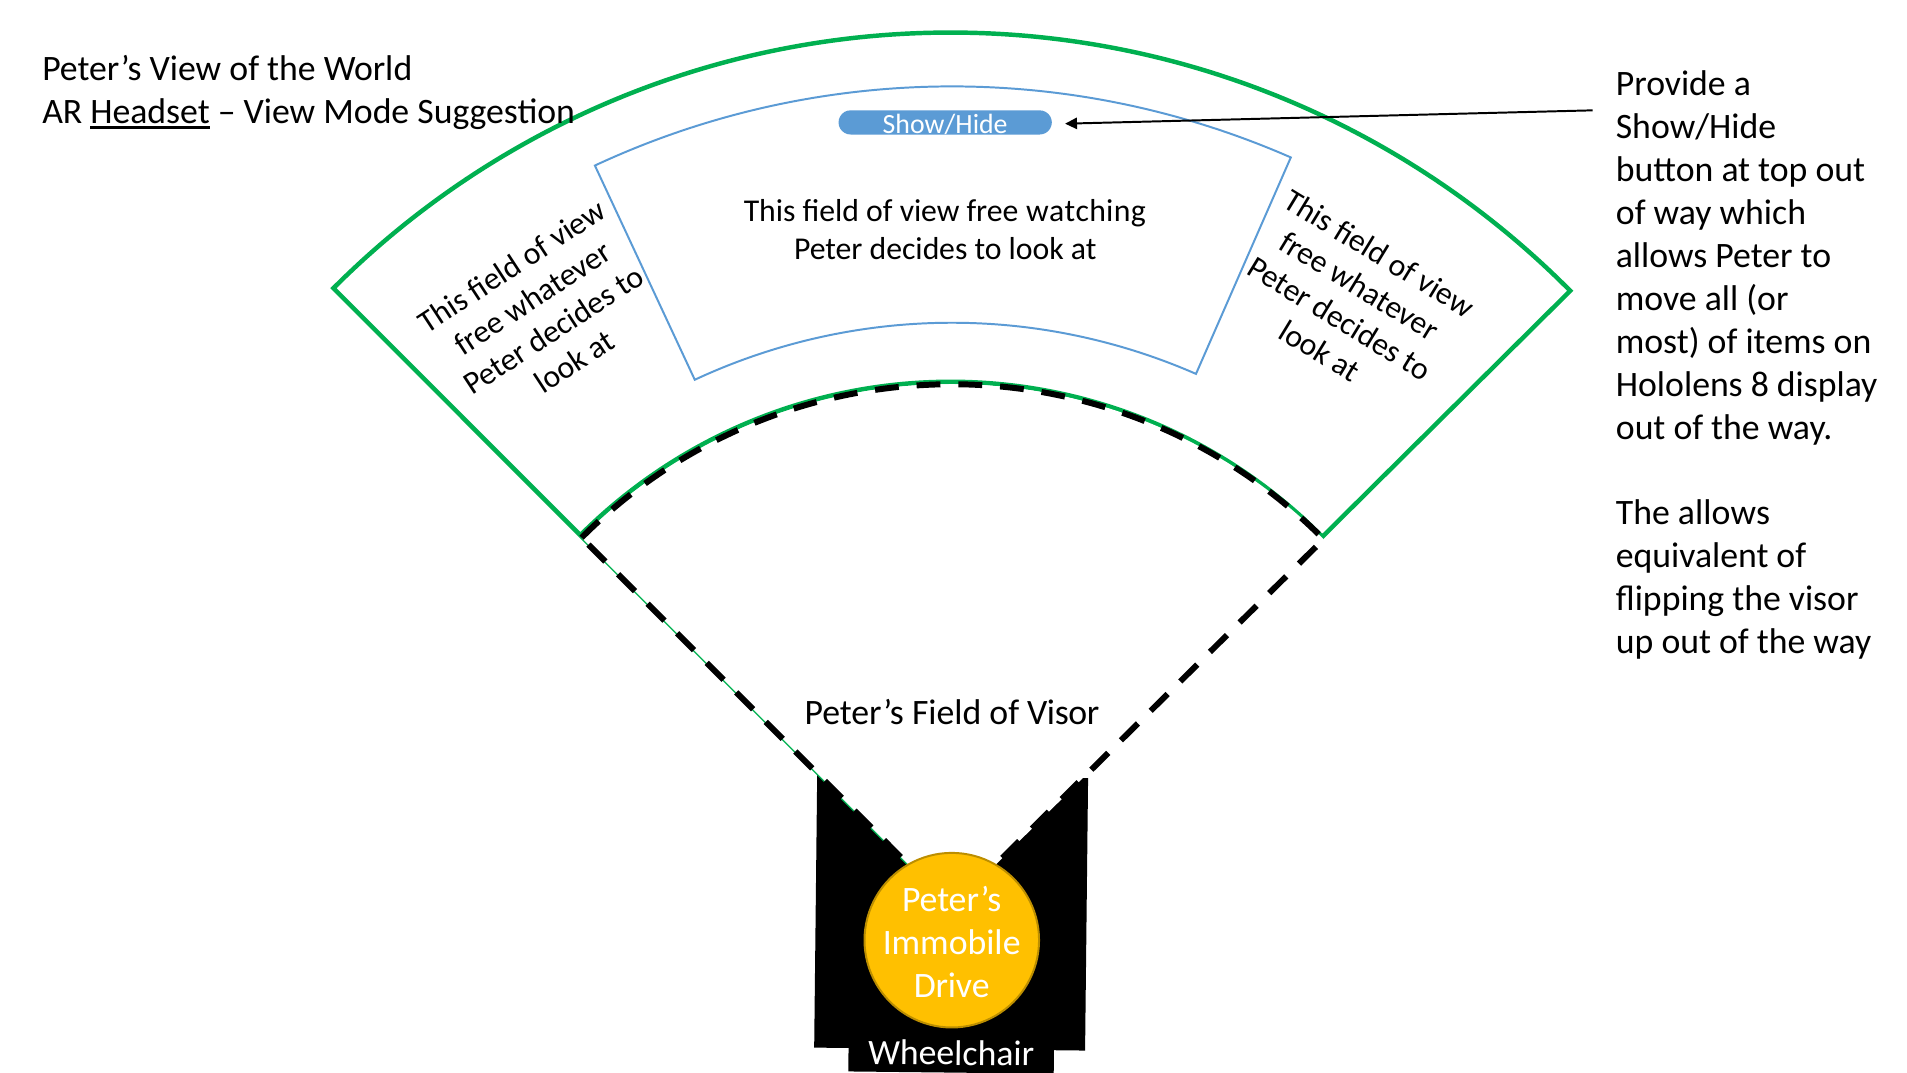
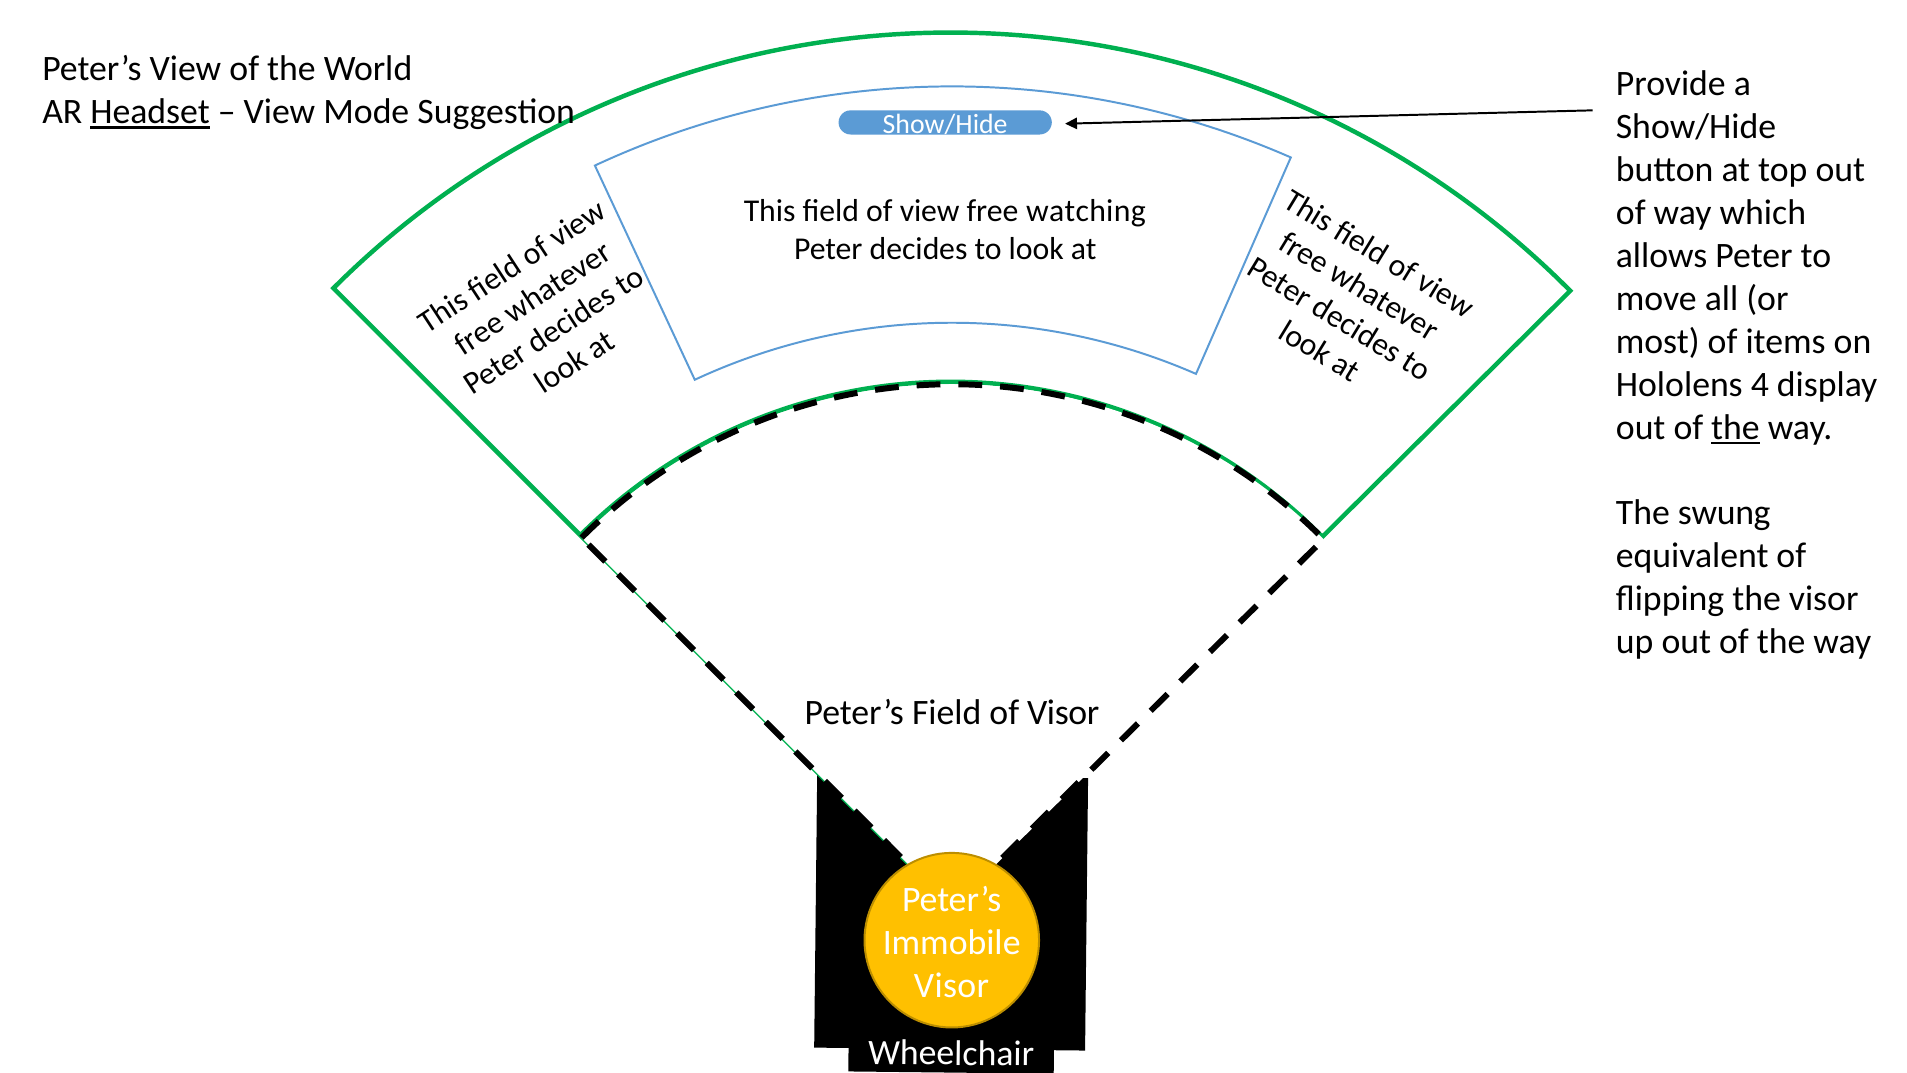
8: 8 -> 4
the at (1735, 427) underline: none -> present
The allows: allows -> swung
Drive at (952, 985): Drive -> Visor
